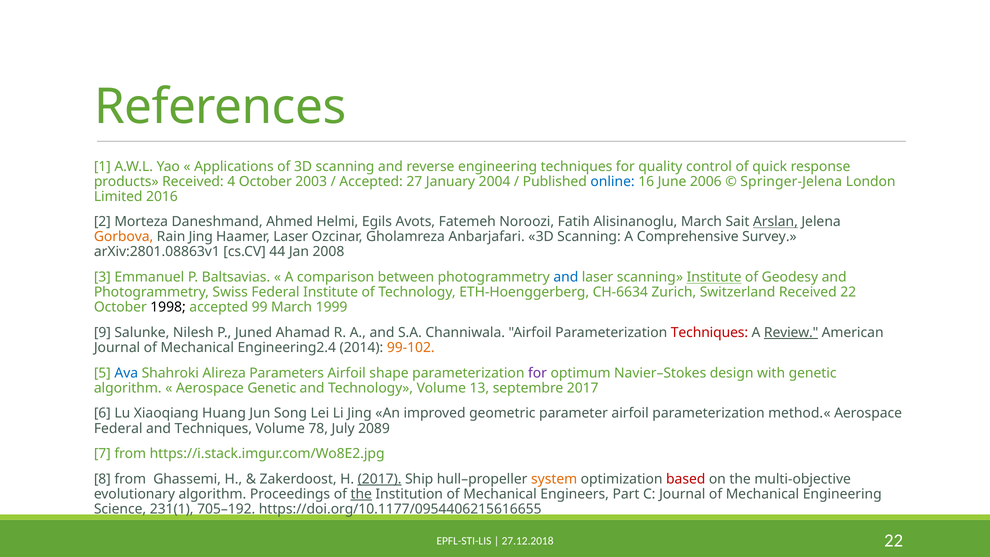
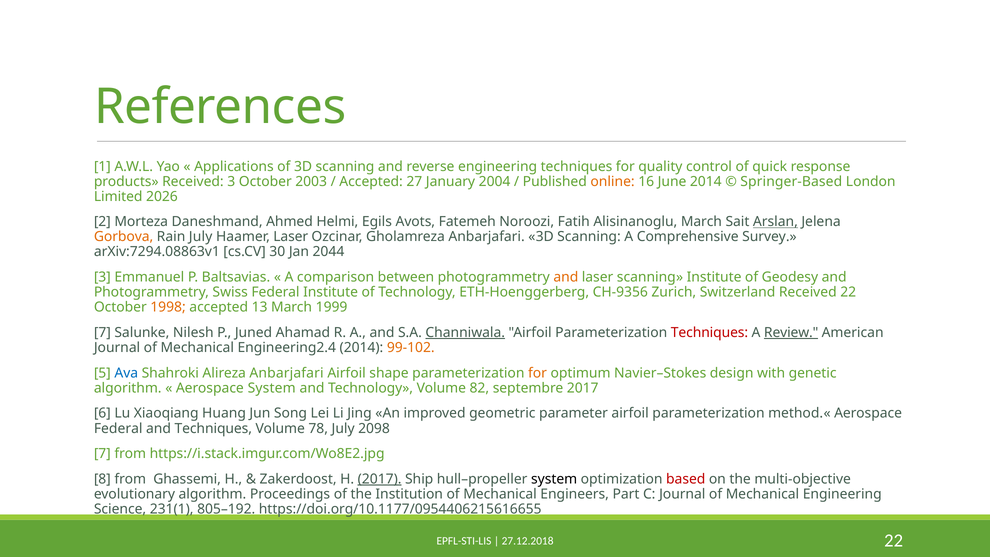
Received 4: 4 -> 3
online colour: blue -> orange
June 2006: 2006 -> 2014
Springer-Jelena: Springer-Jelena -> Springer-Based
2016: 2016 -> 2026
Rain Jing: Jing -> July
arXiv:2801.08863v1: arXiv:2801.08863v1 -> arXiv:7294.08863v1
44: 44 -> 30
2008: 2008 -> 2044
and at (566, 277) colour: blue -> orange
Institute at (714, 277) underline: present -> none
CH-6634: CH-6634 -> CH-9356
1998 colour: black -> orange
99: 99 -> 13
9 at (102, 333): 9 -> 7
Channiwala underline: none -> present
Alireza Parameters: Parameters -> Anbarjafari
for at (537, 373) colour: purple -> orange
Aerospace Genetic: Genetic -> System
13: 13 -> 82
2089: 2089 -> 2098
system at (554, 479) colour: orange -> black
the at (361, 494) underline: present -> none
705–192: 705–192 -> 805–192
